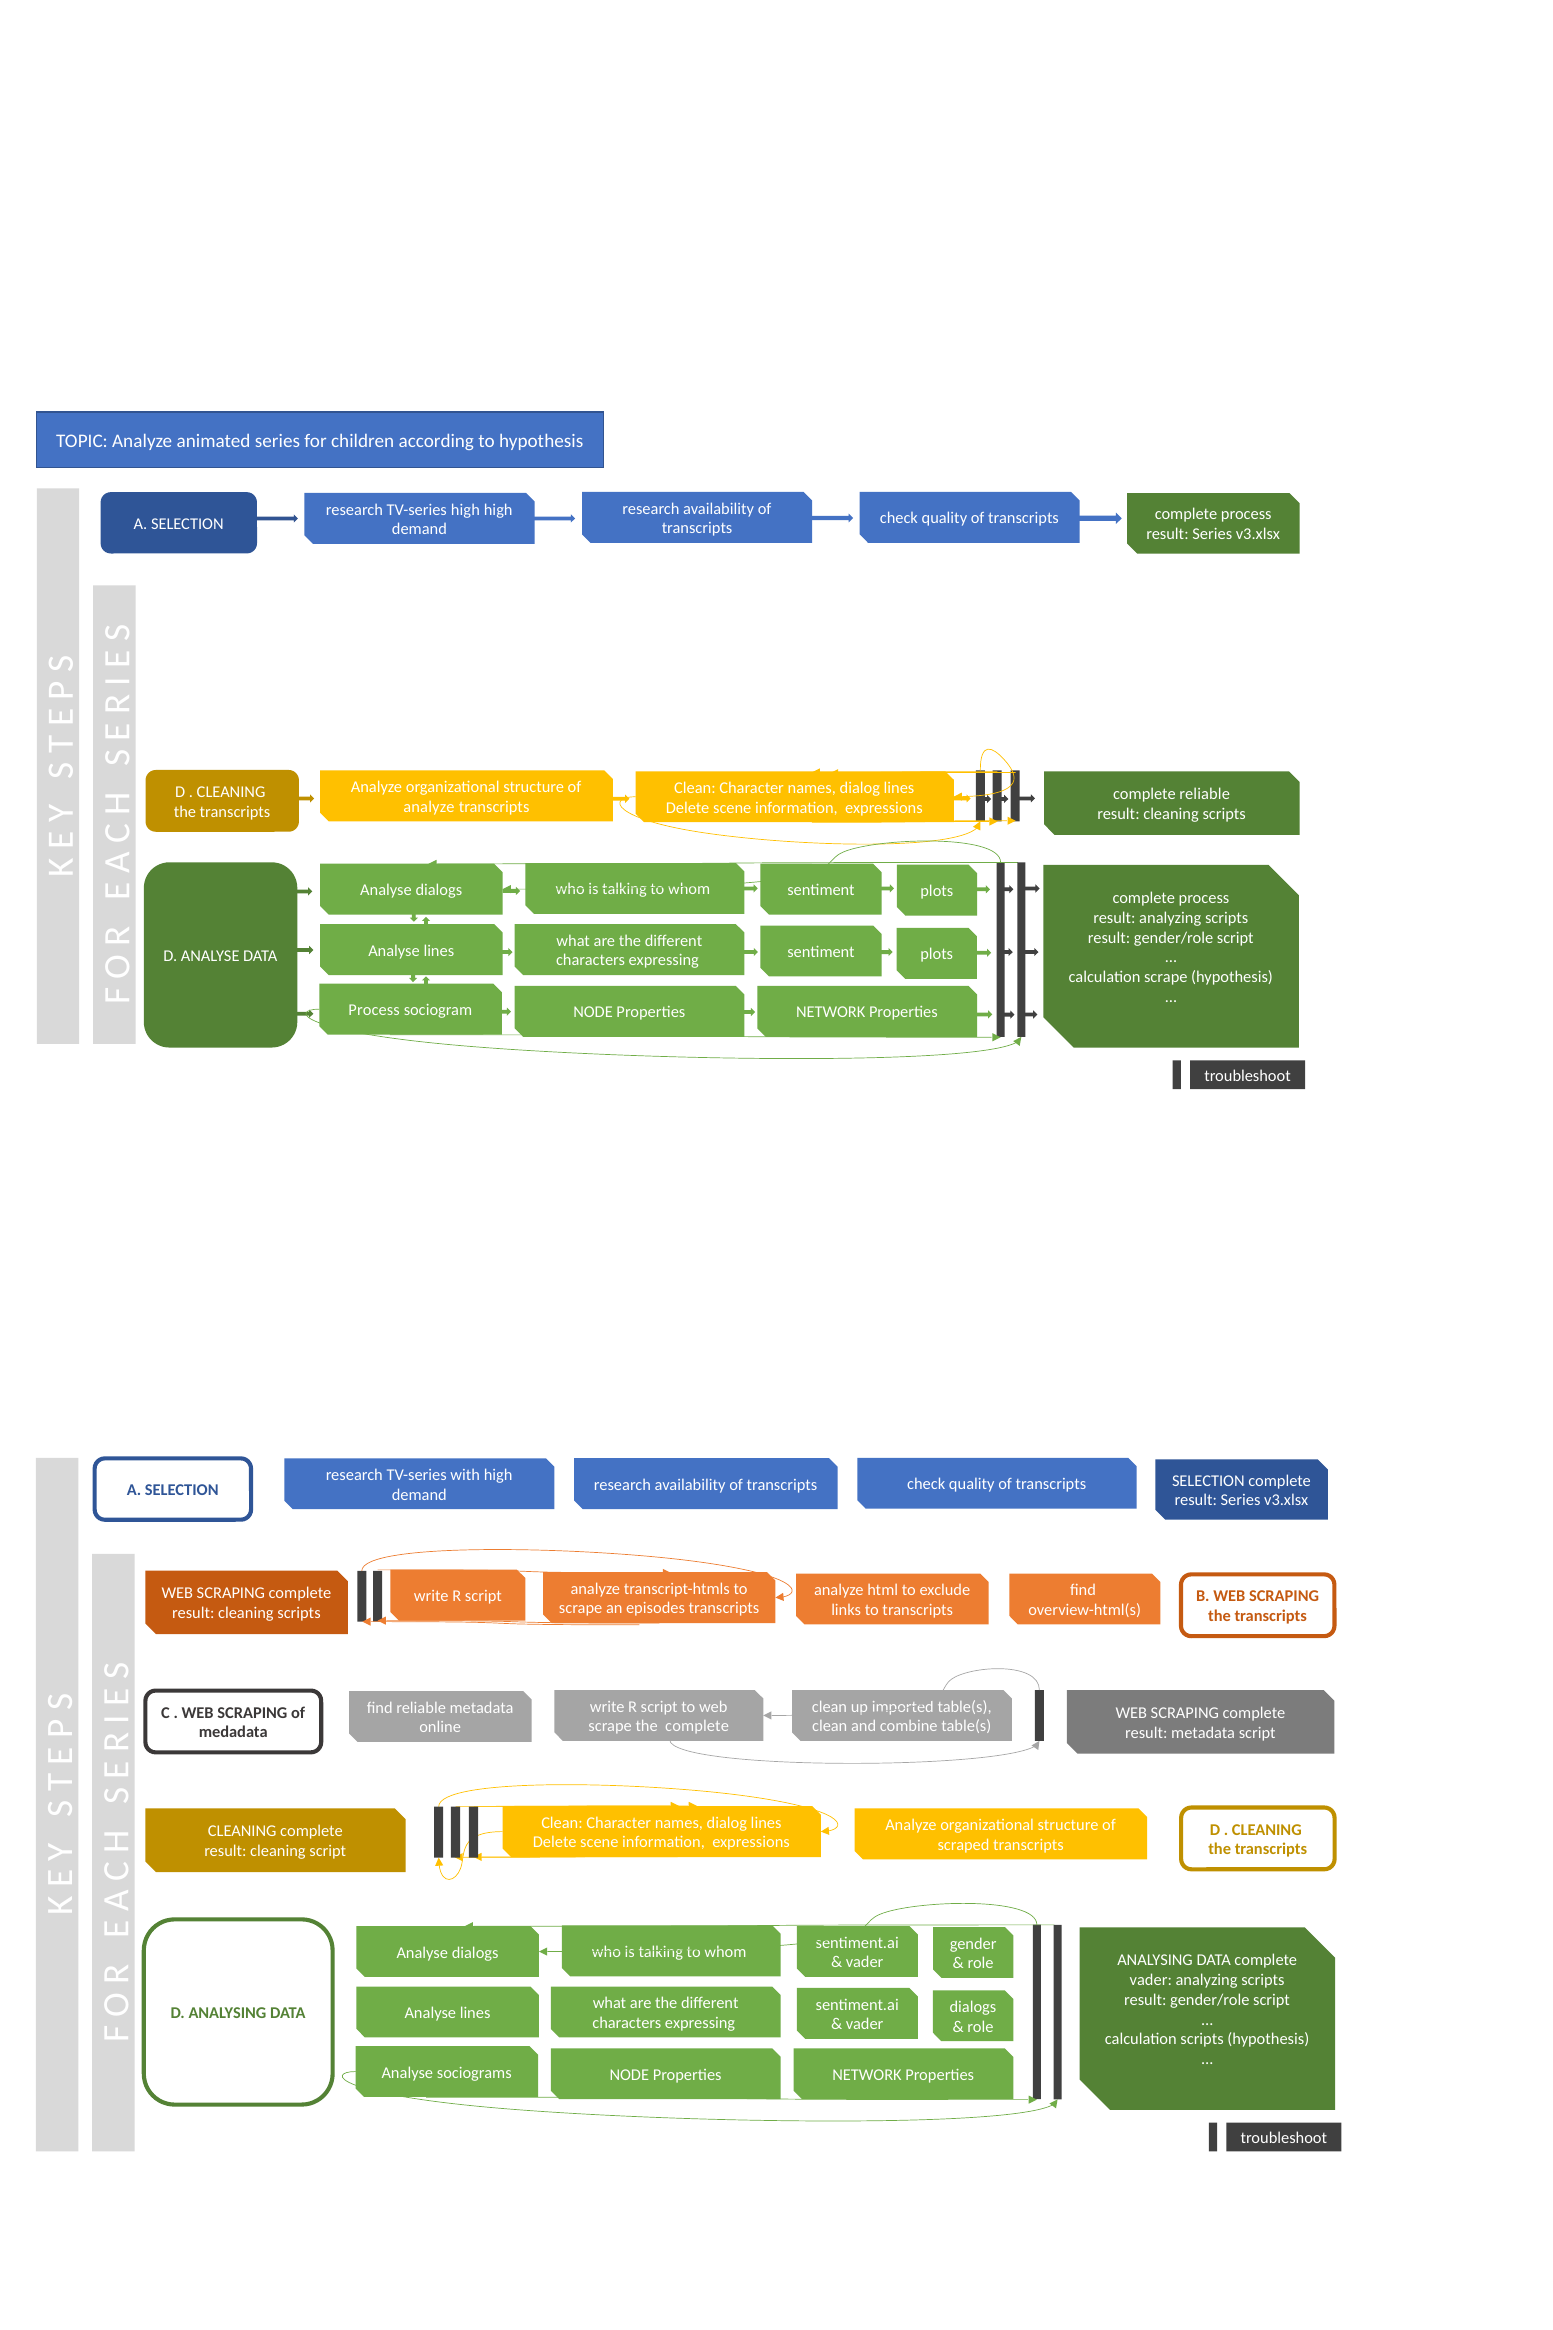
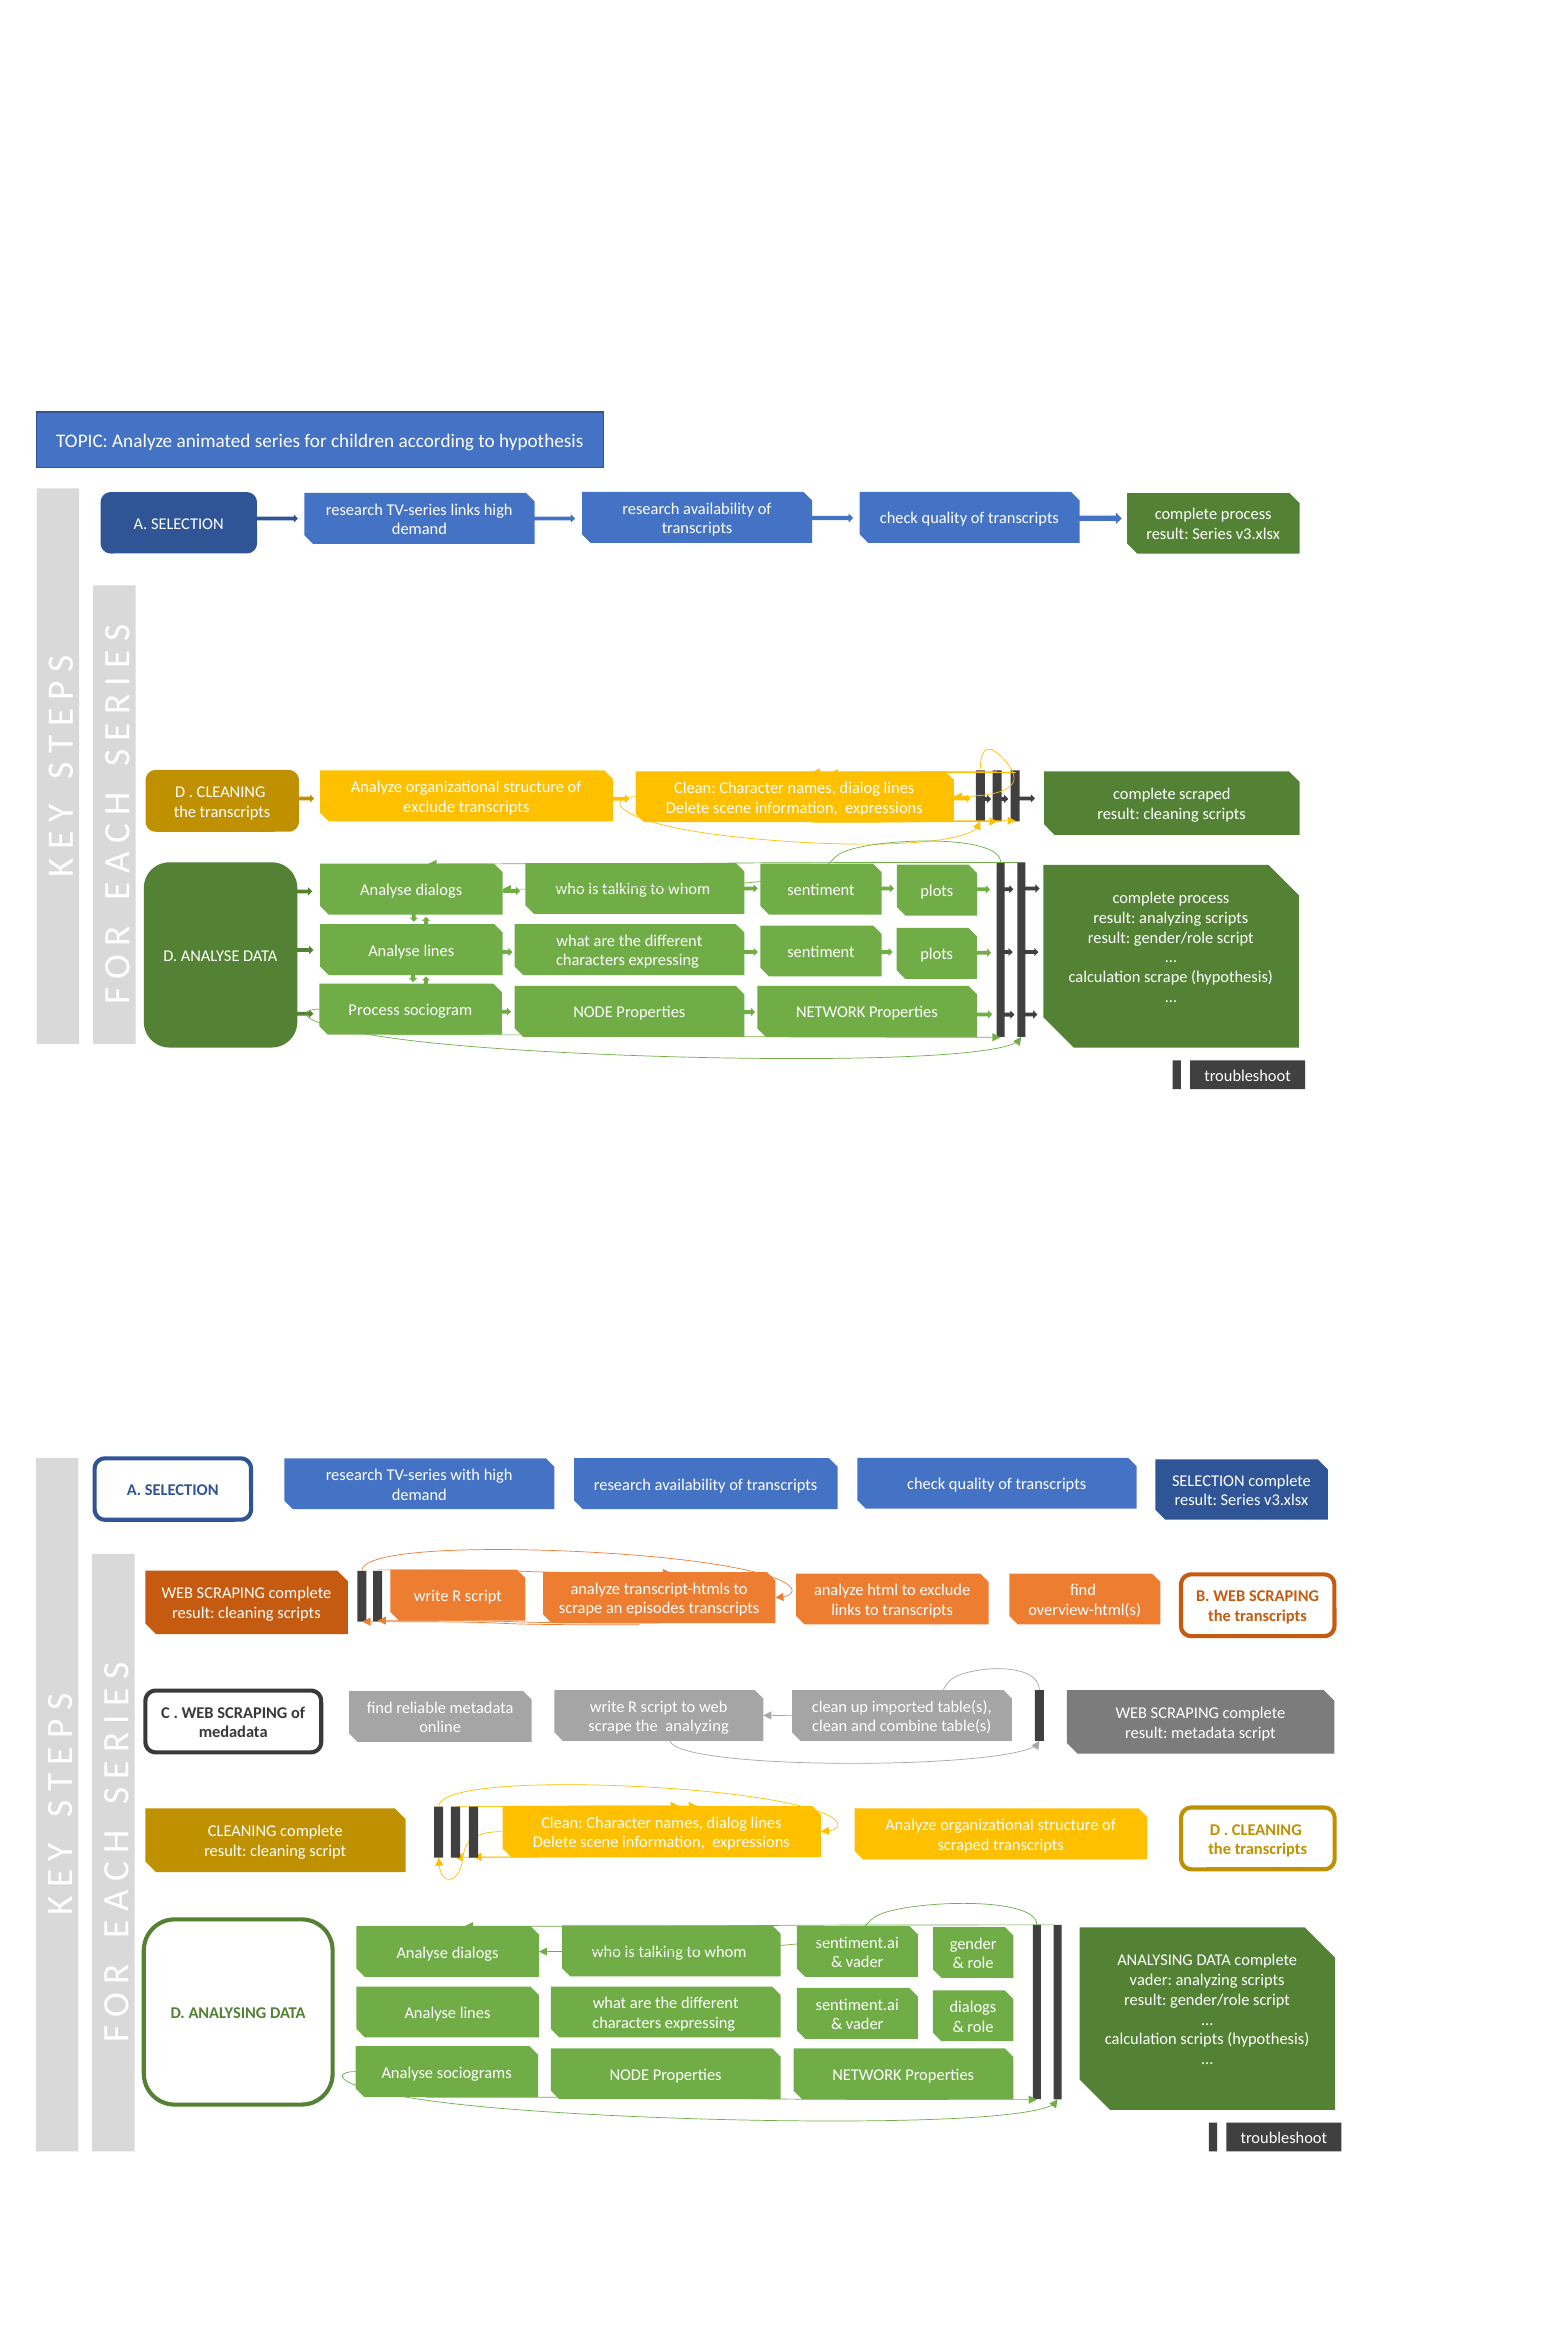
TV-series high: high -> links
complete reliable: reliable -> scraped
analyze at (429, 807): analyze -> exclude
the complete: complete -> analyzing
